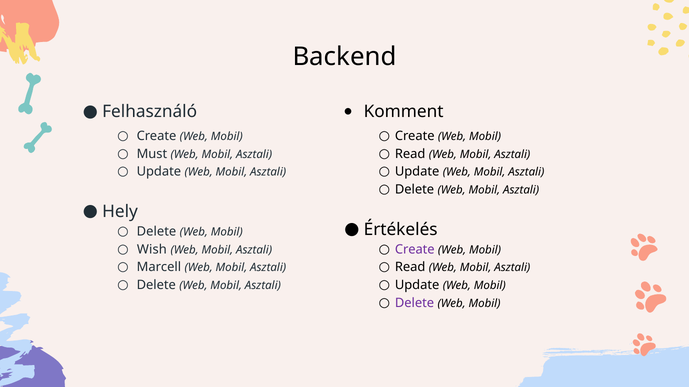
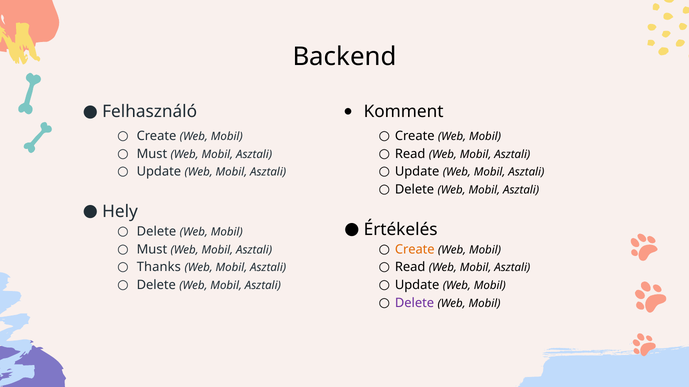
Wish at (152, 250): Wish -> Must
Create at (415, 250) colour: purple -> orange
Marcell: Marcell -> Thanks
